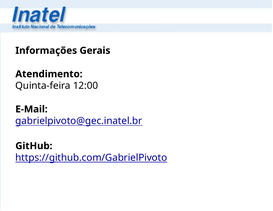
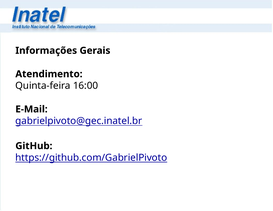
12:00: 12:00 -> 16:00
